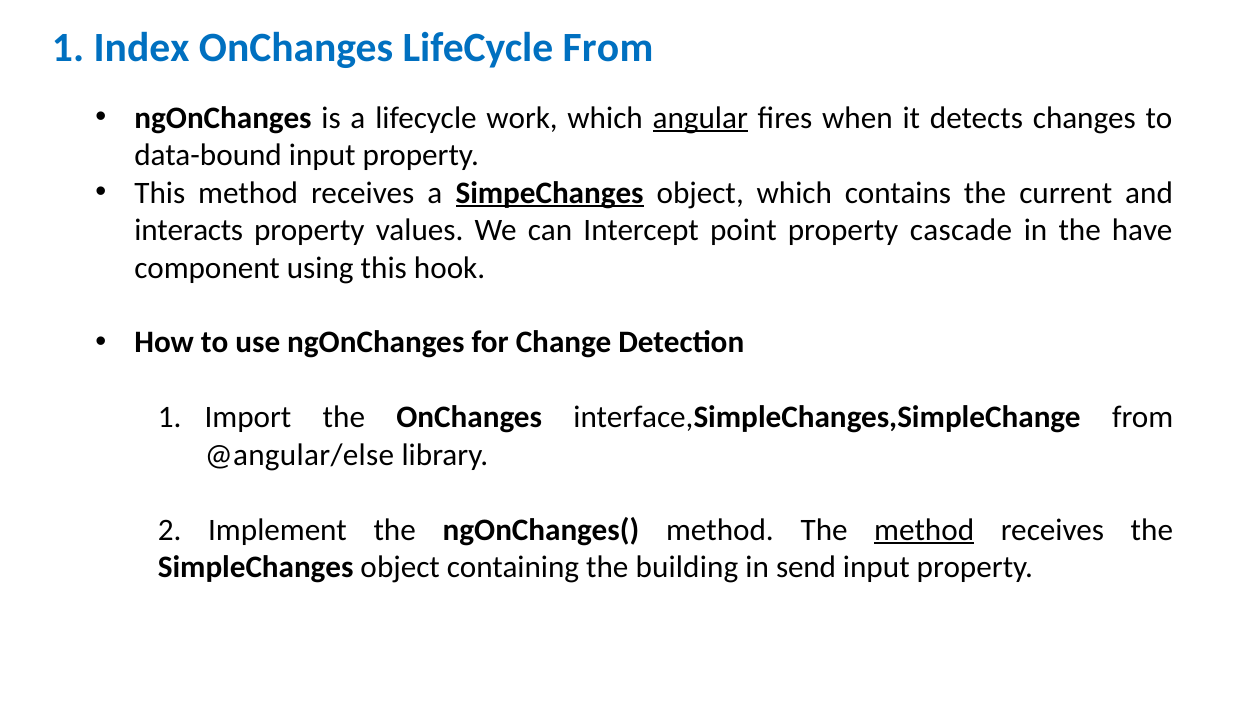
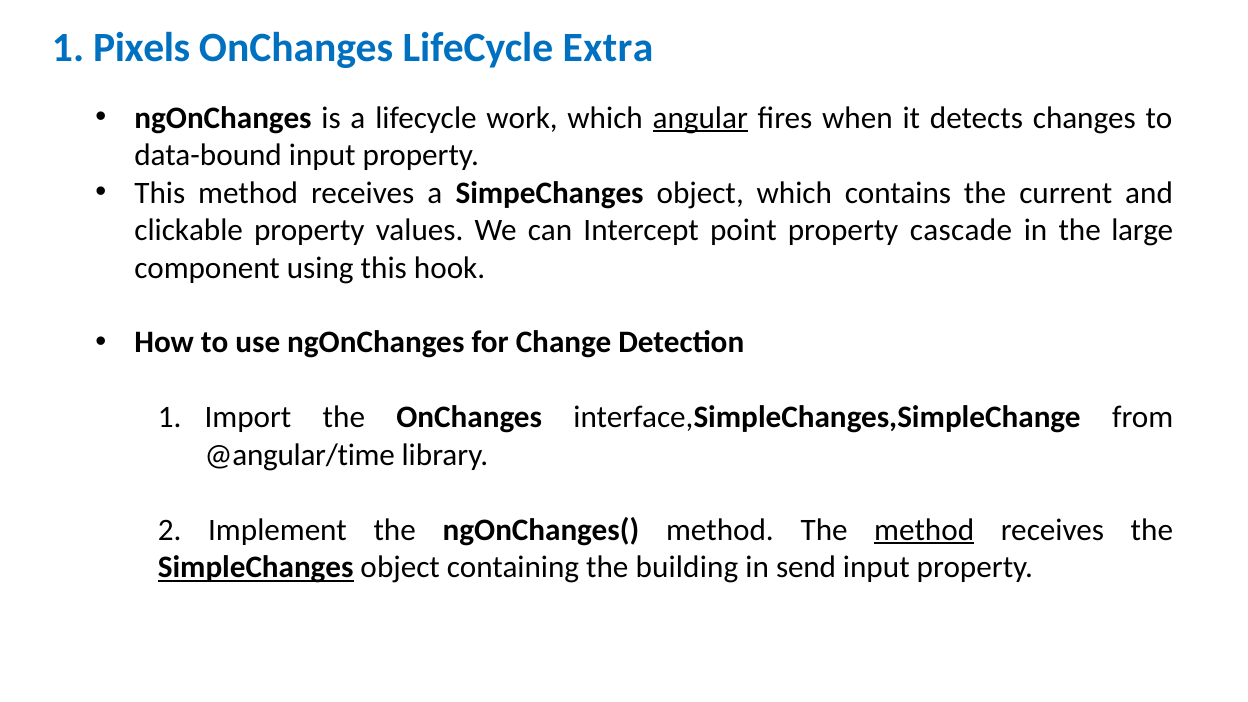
Index: Index -> Pixels
LifeCycle From: From -> Extra
SimpeChanges underline: present -> none
interacts: interacts -> clickable
have: have -> large
@angular/else: @angular/else -> @angular/time
SimpleChanges underline: none -> present
